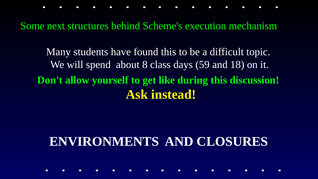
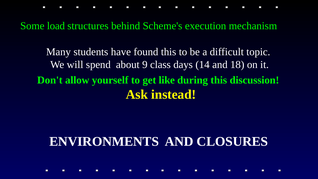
next: next -> load
8: 8 -> 9
59: 59 -> 14
